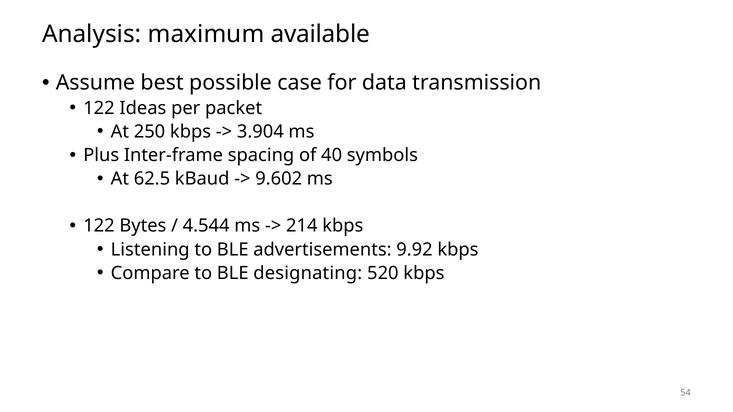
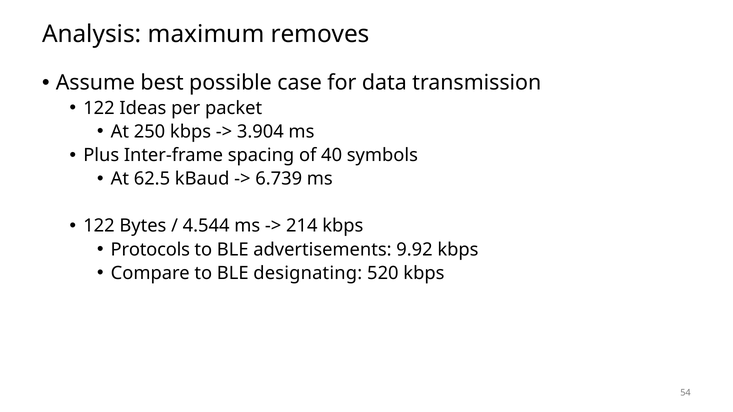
available: available -> removes
9.602: 9.602 -> 6.739
Listening: Listening -> Protocols
